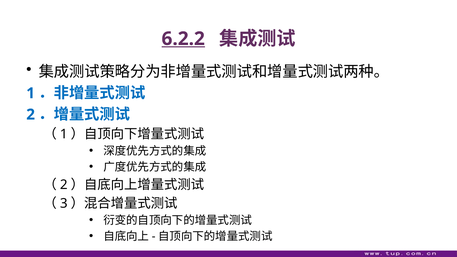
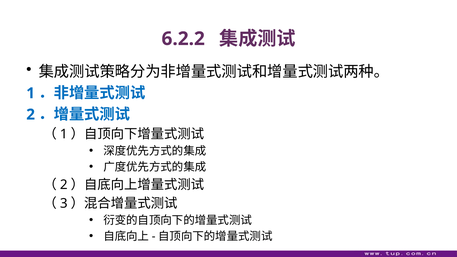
6.2.2 underline: present -> none
